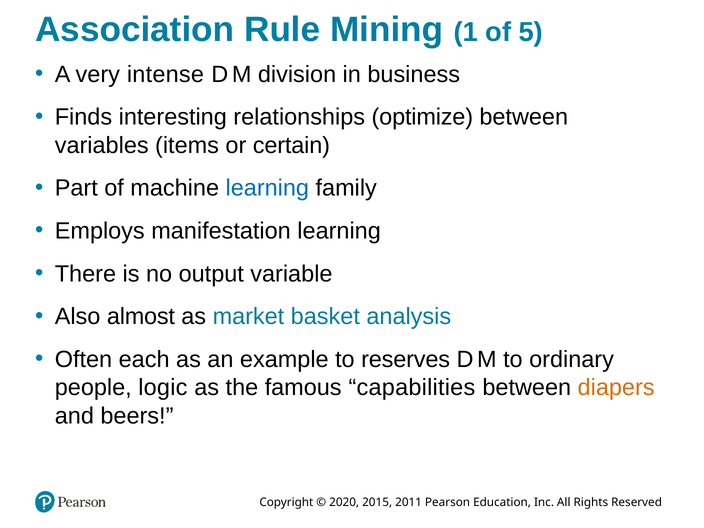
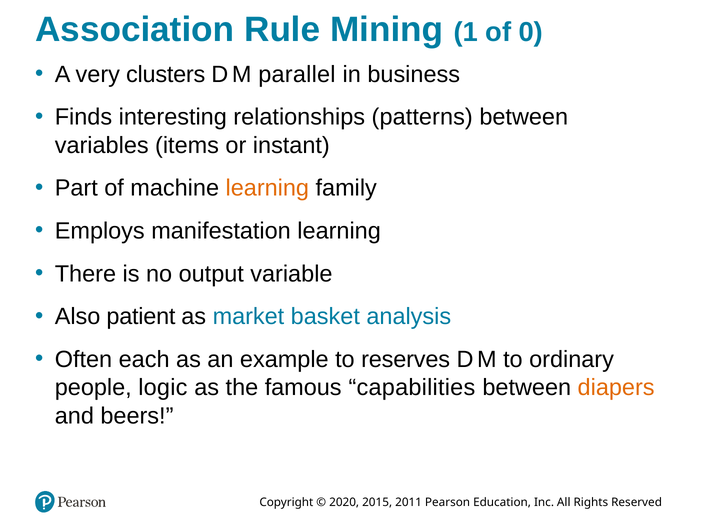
5: 5 -> 0
intense: intense -> clusters
division: division -> parallel
optimize: optimize -> patterns
certain: certain -> instant
learning at (267, 188) colour: blue -> orange
almost: almost -> patient
